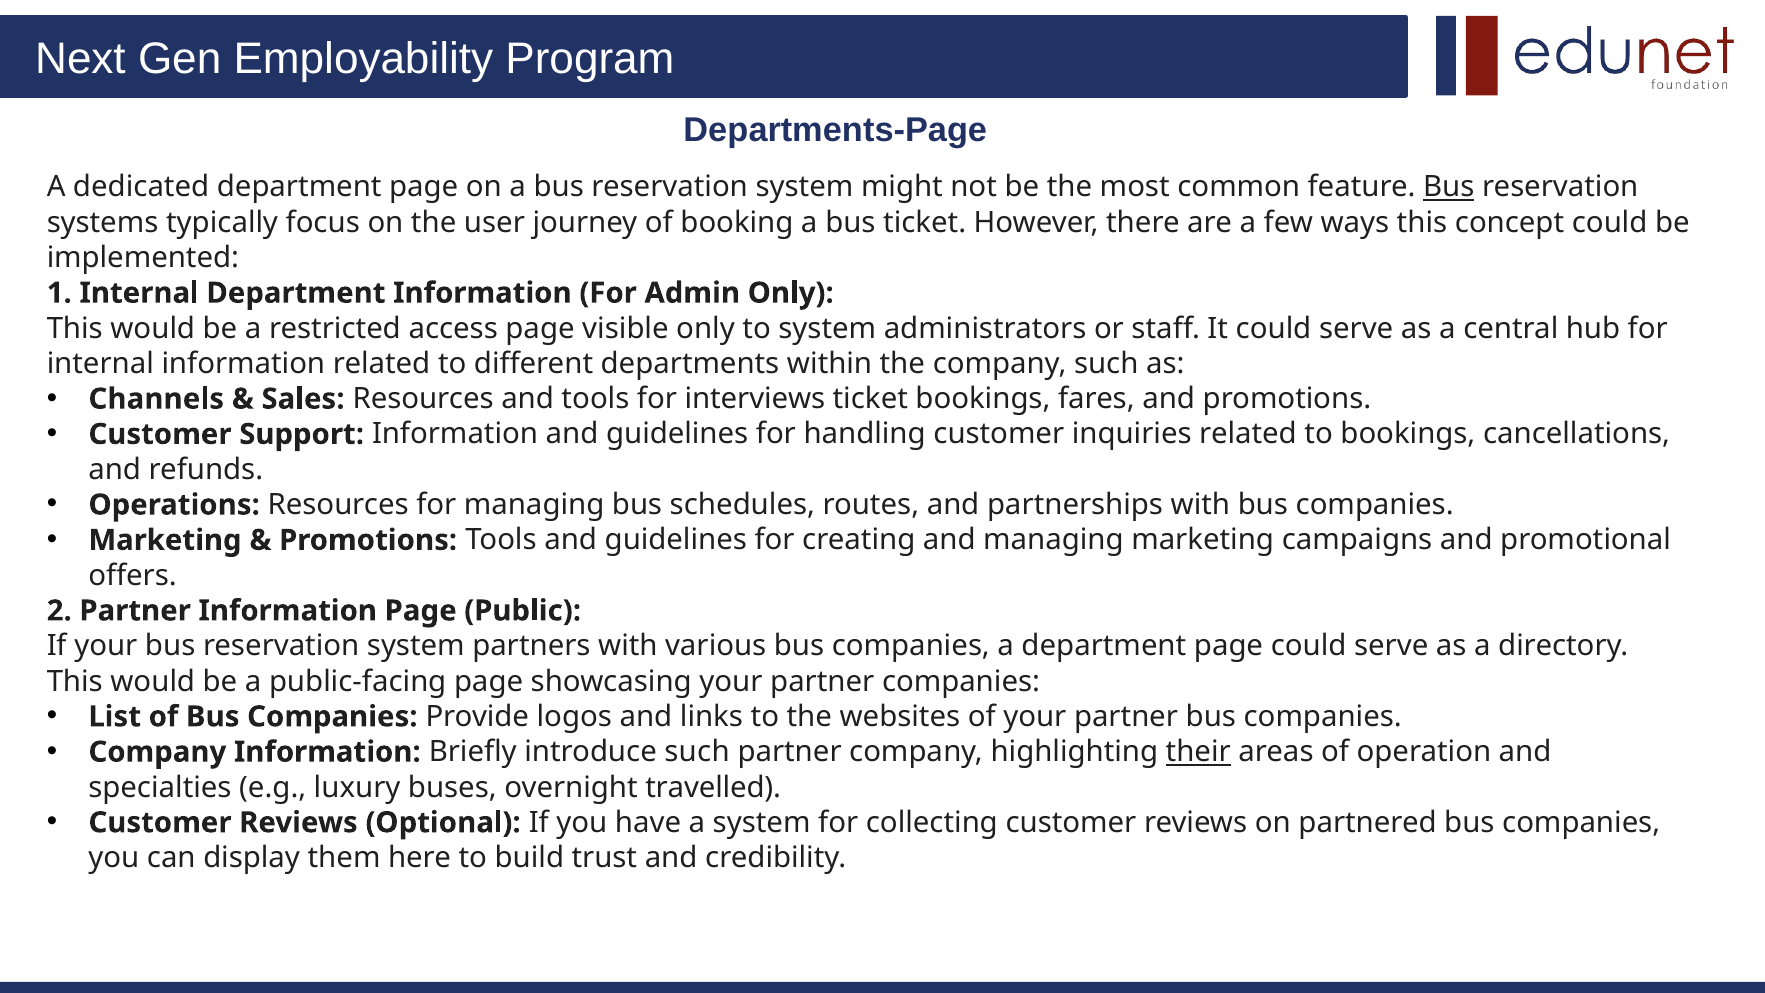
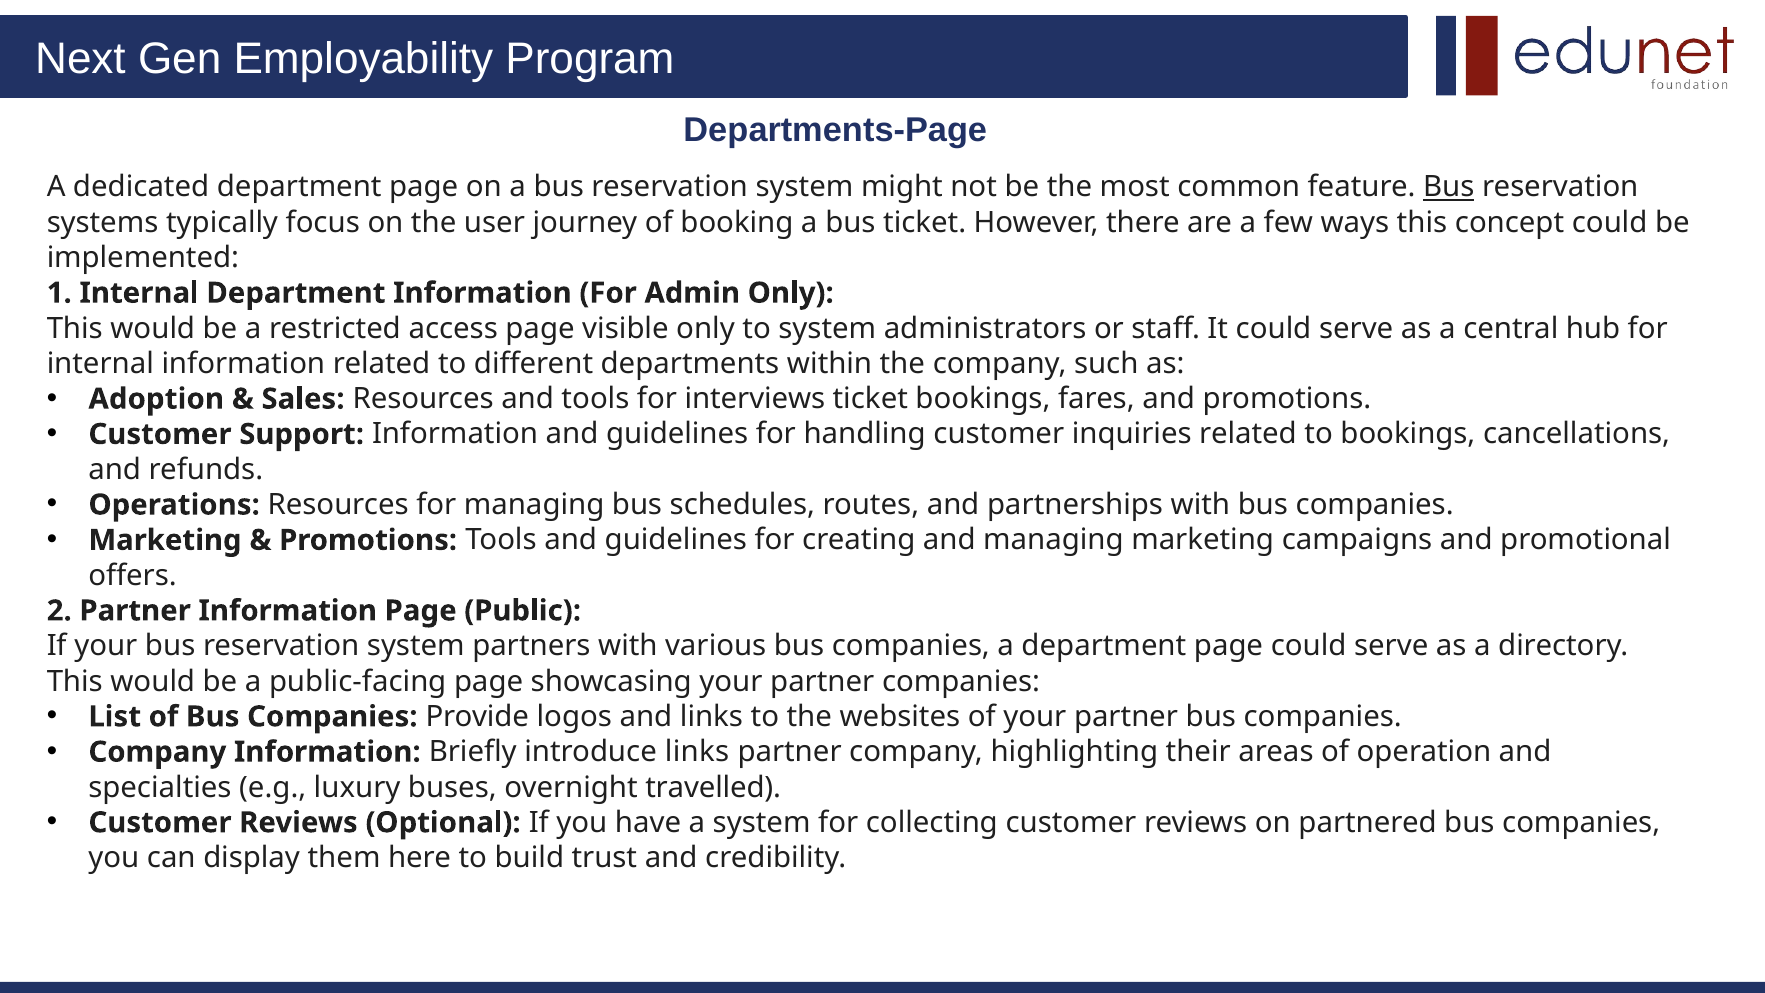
Channels: Channels -> Adoption
introduce such: such -> links
their underline: present -> none
